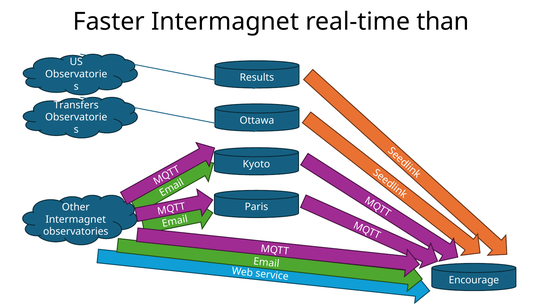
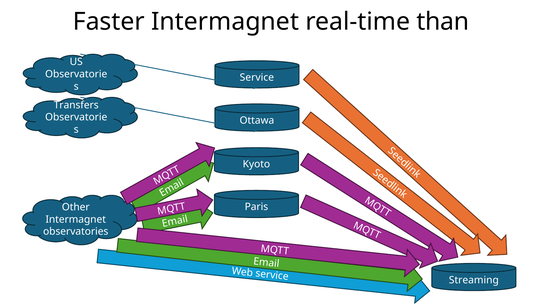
Results at (257, 77): Results -> Service
Encourage: Encourage -> Streaming
